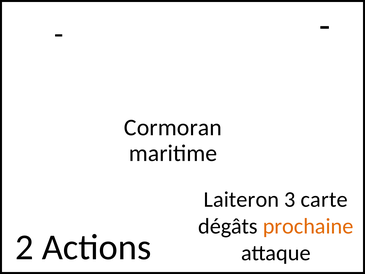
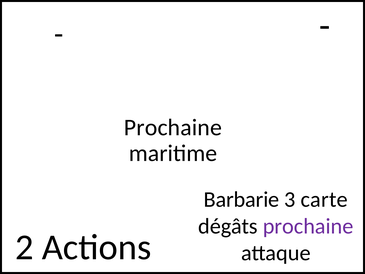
Cormoran at (173, 127): Cormoran -> Prochaine
Laiteron: Laiteron -> Barbarie
prochaine at (308, 226) colour: orange -> purple
